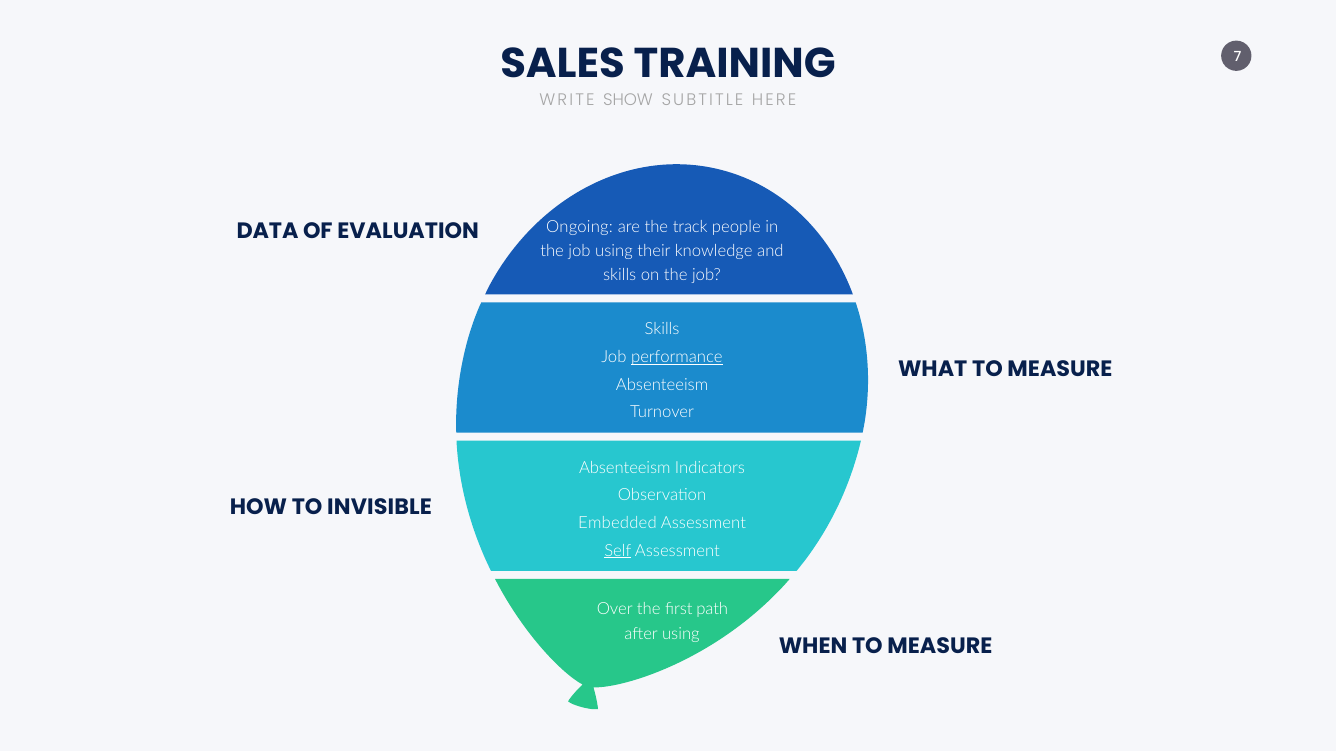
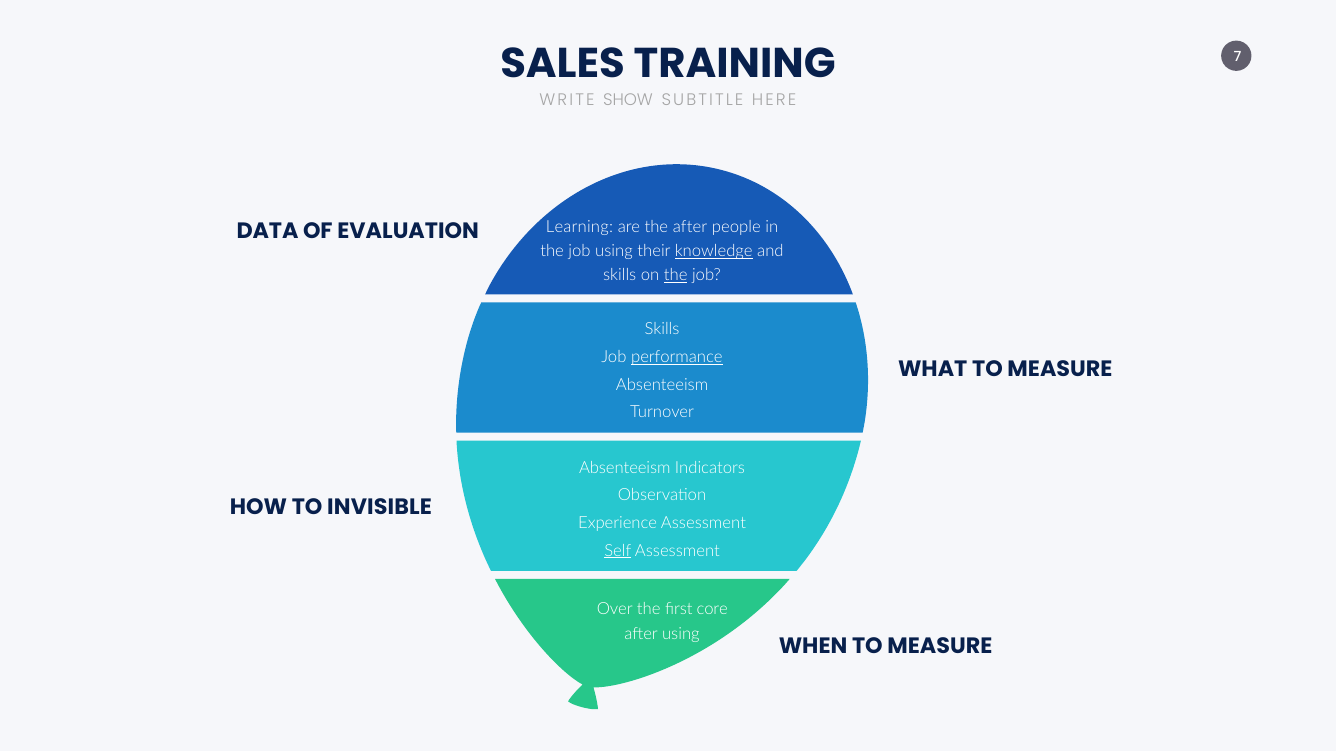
Ongoing: Ongoing -> Learning
the track: track -> after
knowledge underline: none -> present
the at (676, 276) underline: none -> present
Embedded: Embedded -> Experience
path: path -> core
